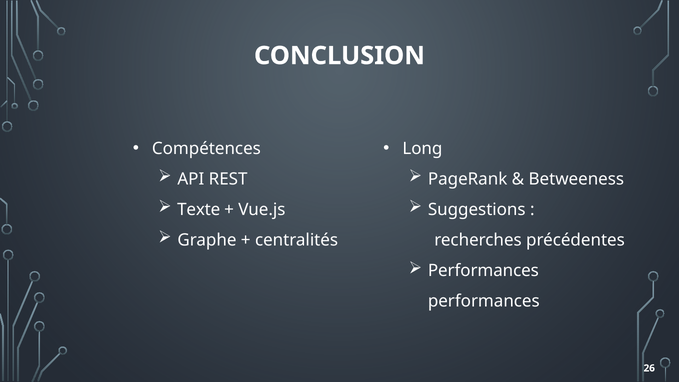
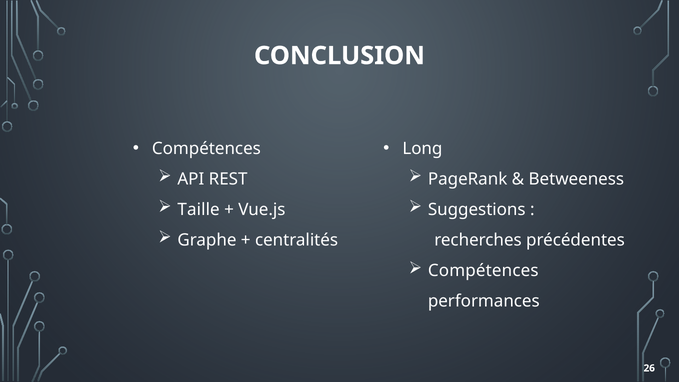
Texte: Texte -> Taille
Performances at (483, 271): Performances -> Compétences
